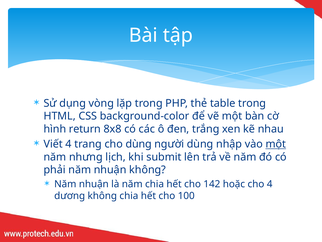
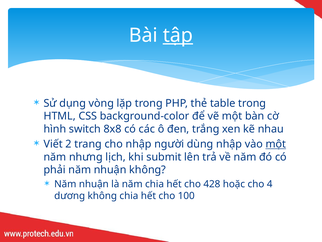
tập underline: none -> present
return: return -> switch
Viết 4: 4 -> 2
cho dùng: dùng -> nhập
142: 142 -> 428
